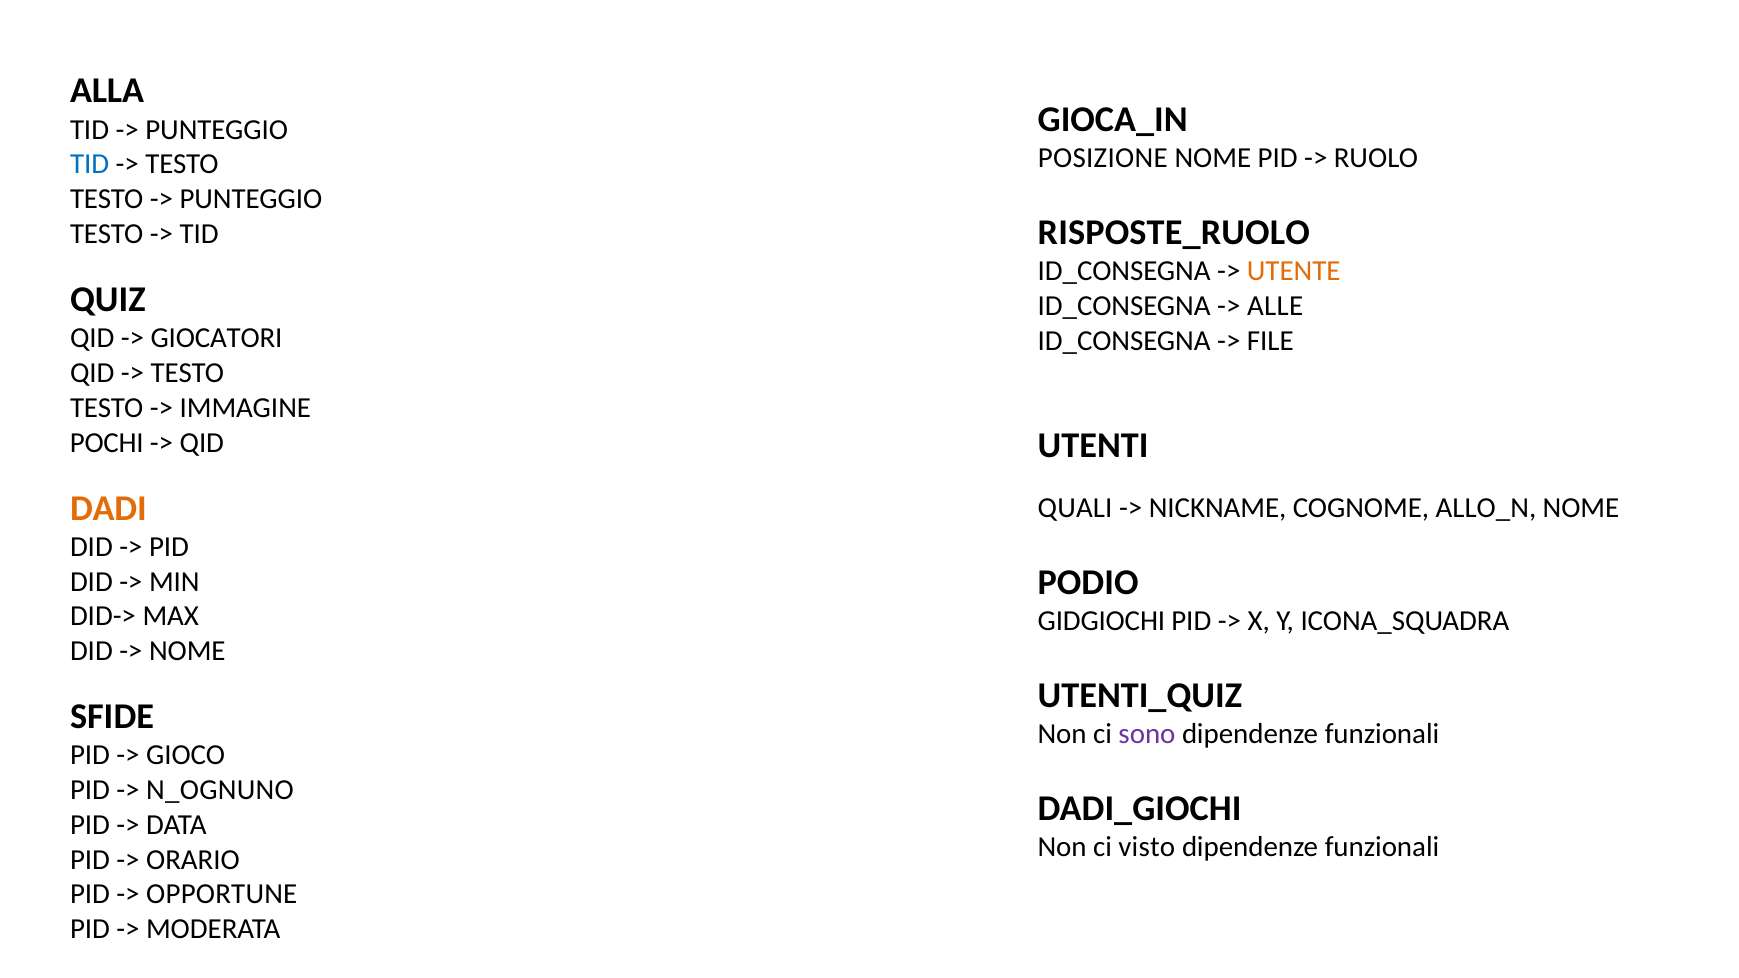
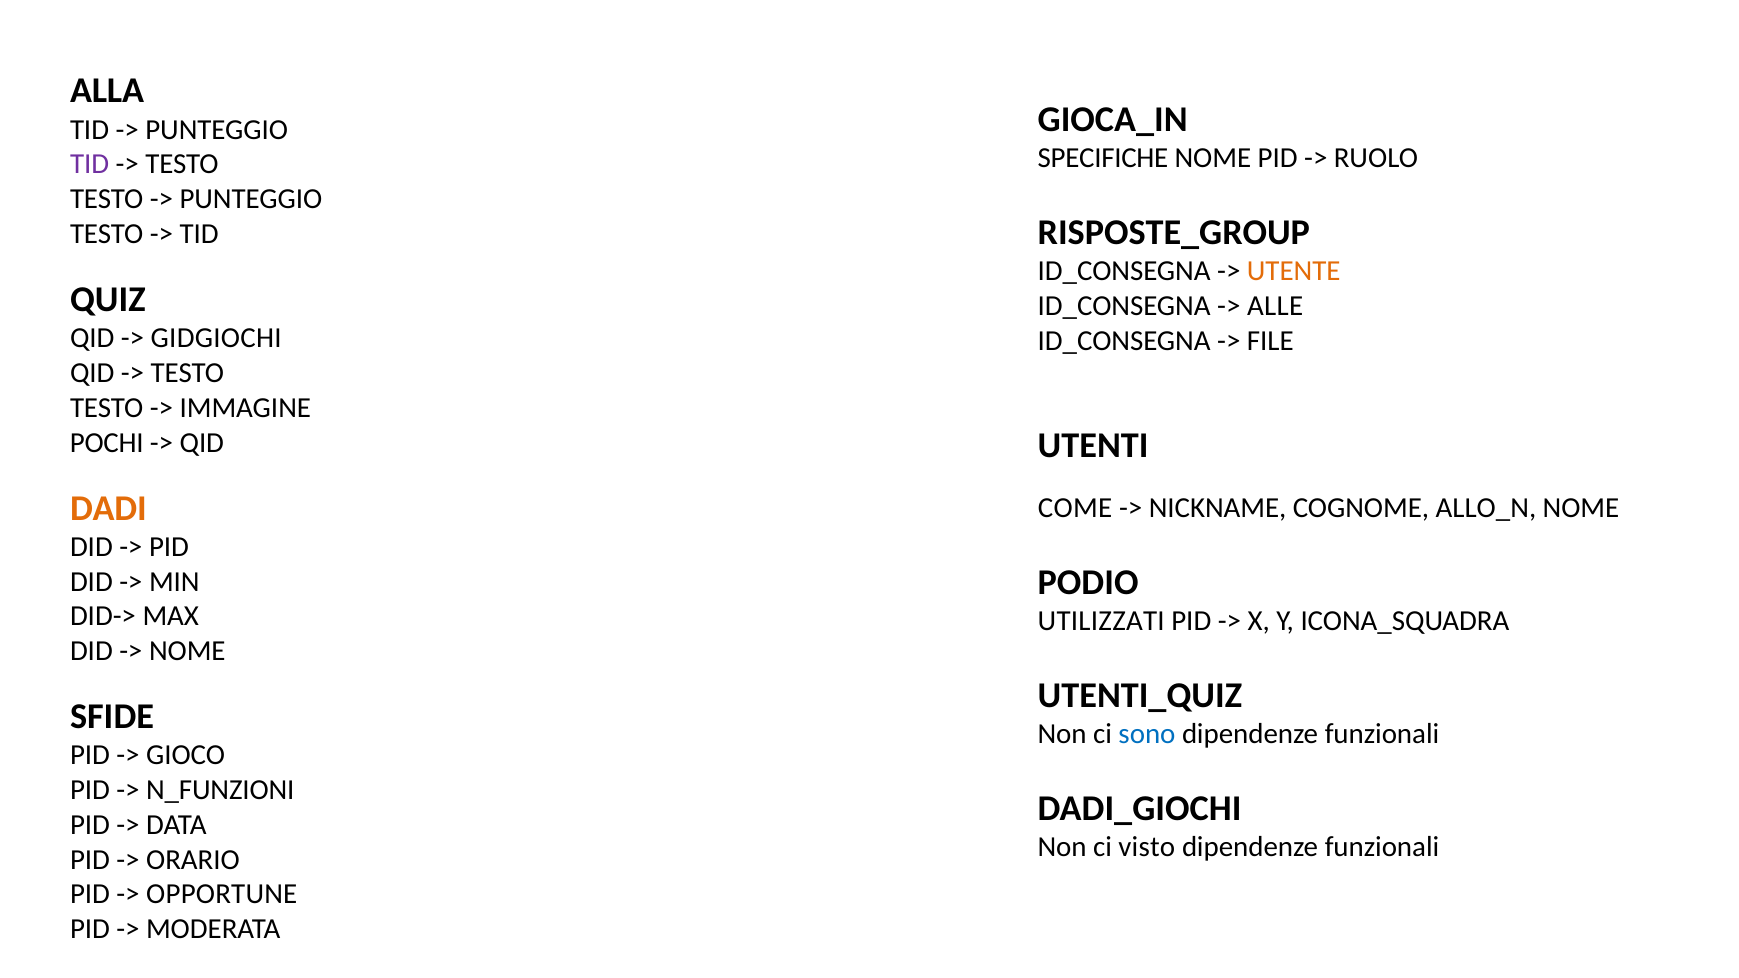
POSIZIONE: POSIZIONE -> SPECIFICHE
TID at (90, 164) colour: blue -> purple
RISPOSTE_RUOLO: RISPOSTE_RUOLO -> RISPOSTE_GROUP
GIOCATORI: GIOCATORI -> GIDGIOCHI
QUALI: QUALI -> COME
GIDGIOCHI: GIDGIOCHI -> UTILIZZATI
sono colour: purple -> blue
N_OGNUNO: N_OGNUNO -> N_FUNZIONI
